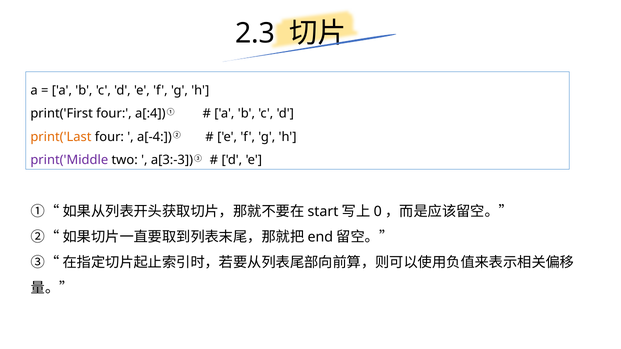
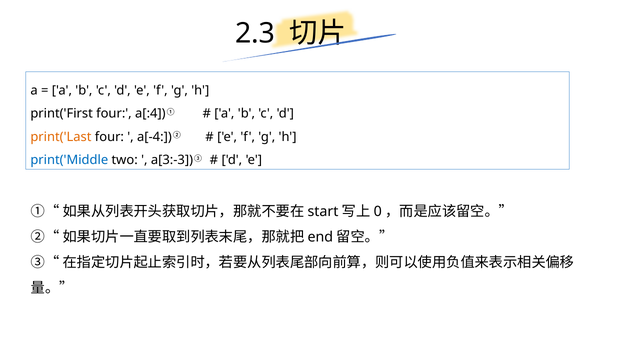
print('Middle colour: purple -> blue
